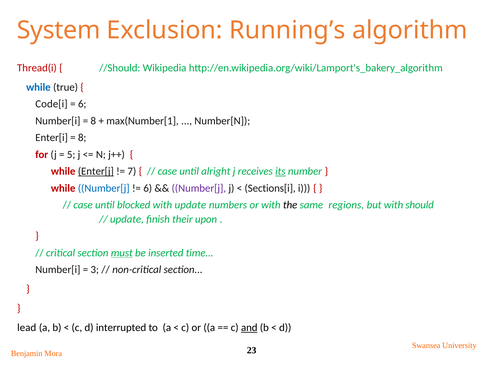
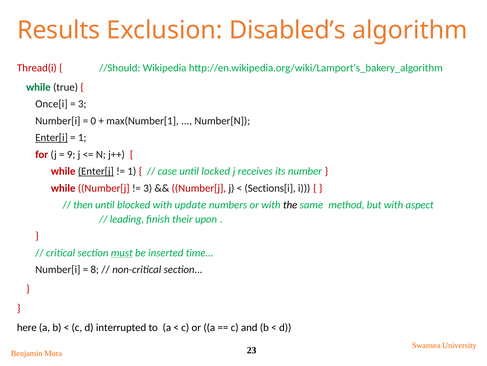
System: System -> Results
Running’s: Running’s -> Disabled’s
while at (38, 87) colour: blue -> green
Code[i: Code[i -> Once[i
6 at (82, 104): 6 -> 3
8 at (93, 121): 8 -> 0
Enter[i underline: none -> present
8 at (82, 137): 8 -> 1
5: 5 -> 9
7 at (132, 171): 7 -> 1
alright: alright -> locked
its underline: present -> none
Number[j at (104, 188) colour: blue -> red
6 at (148, 188): 6 -> 3
Number[j at (199, 188) colour: purple -> red
case at (83, 205): case -> then
regions: regions -> method
should: should -> aspect
update at (127, 219): update -> leading
3: 3 -> 8
lead: lead -> here
and underline: present -> none
